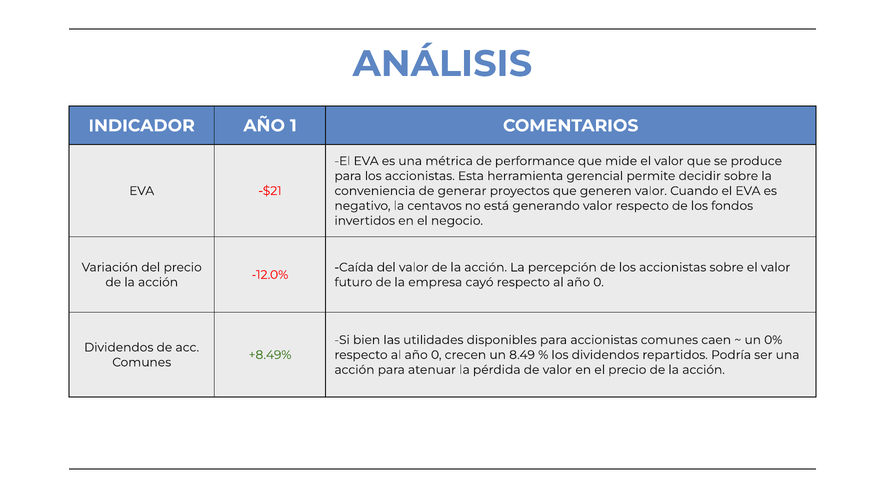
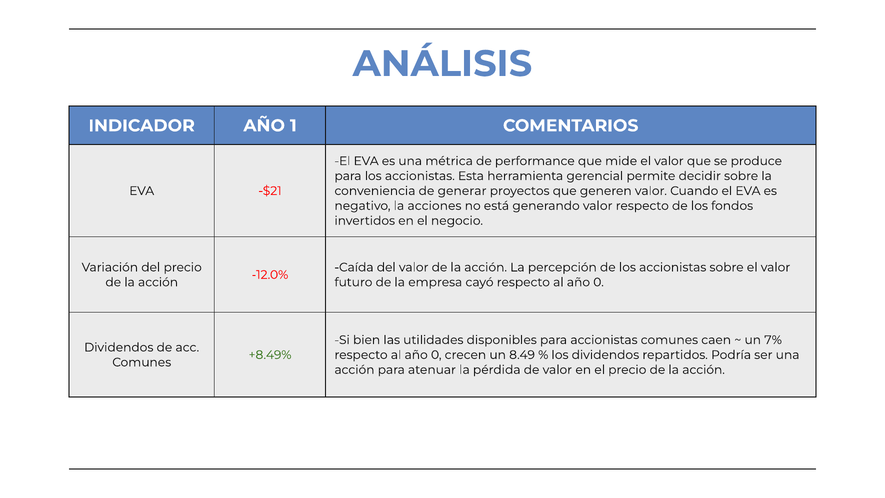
centavos: centavos -> acciones
0%: 0% -> 7%
